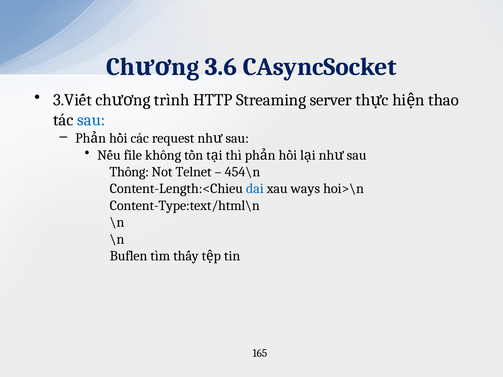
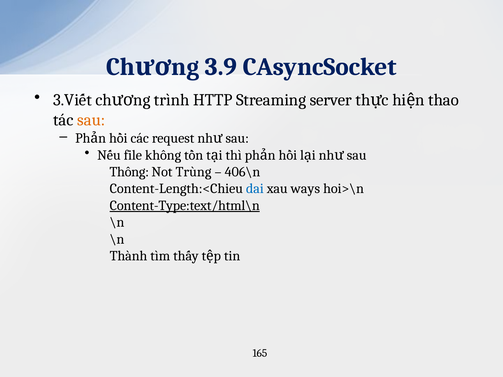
3.6: 3.6 -> 3.9
sau at (91, 120) colour: blue -> orange
Telnet: Telnet -> Trùng
454\n: 454\n -> 406\n
Content-Type:text/html\n underline: none -> present
Buflen: Buflen -> Thành
